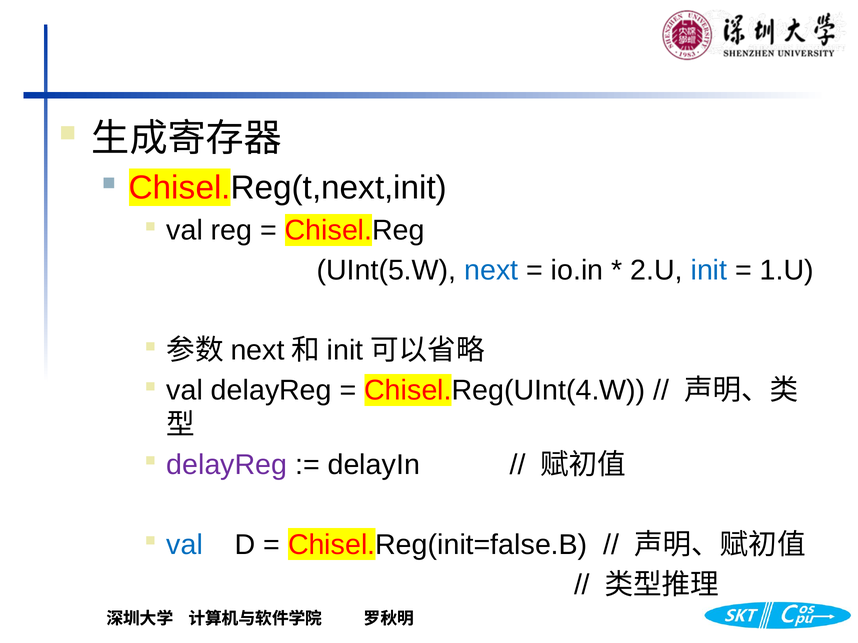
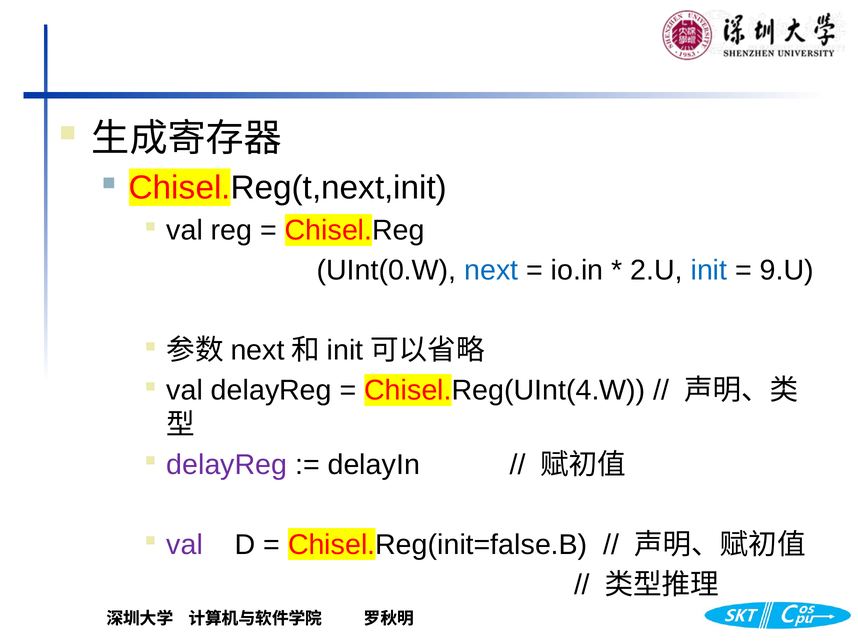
UInt(5.W: UInt(5.W -> UInt(0.W
1.U: 1.U -> 9.U
val at (185, 545) colour: blue -> purple
